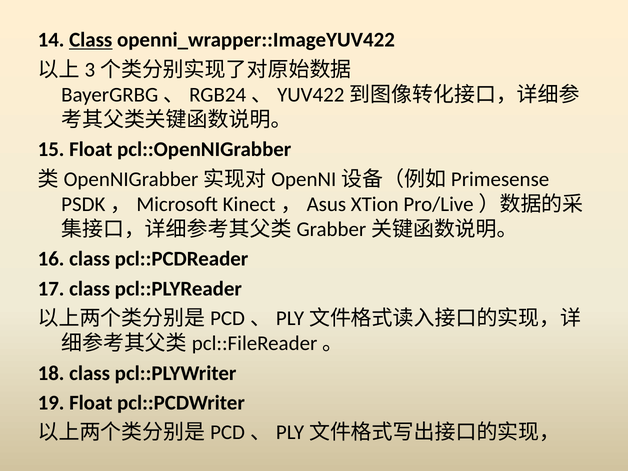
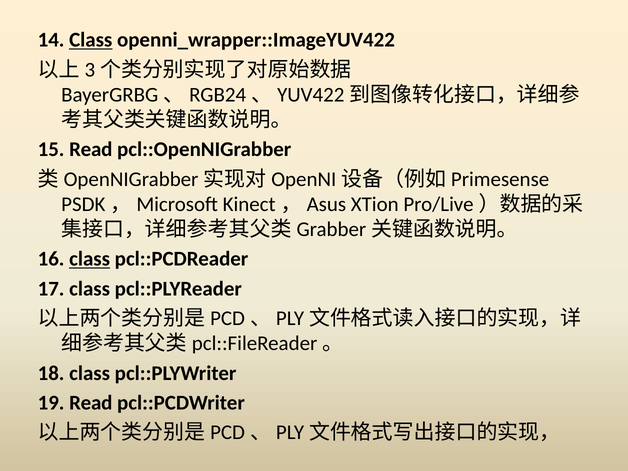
15 Float: Float -> Read
class at (90, 259) underline: none -> present
19 Float: Float -> Read
